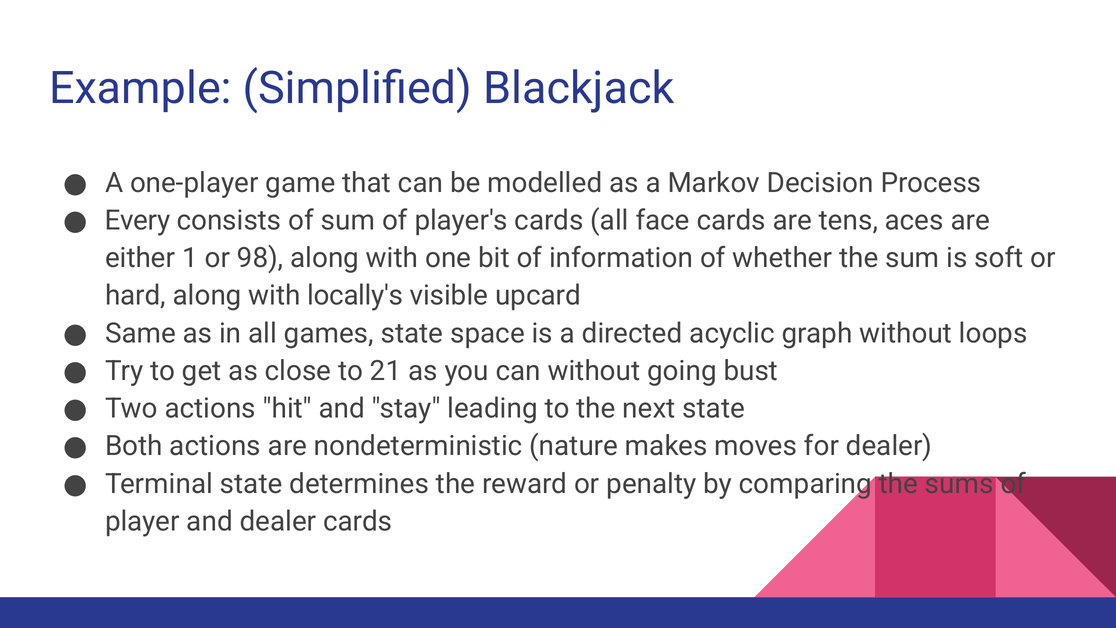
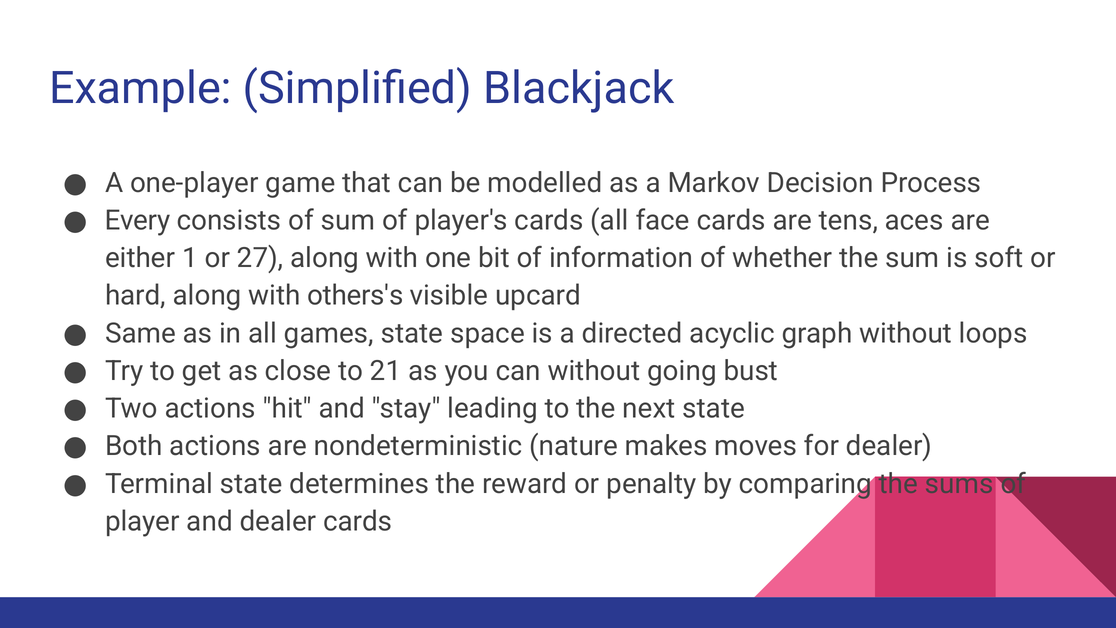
98: 98 -> 27
locally's: locally's -> others's
